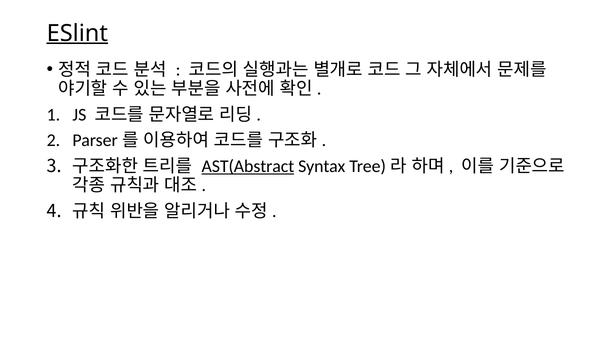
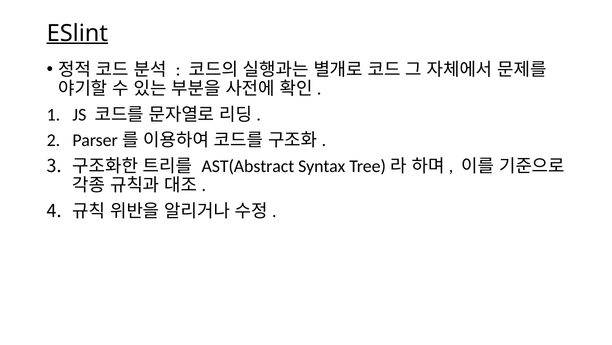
AST(Abstract underline: present -> none
